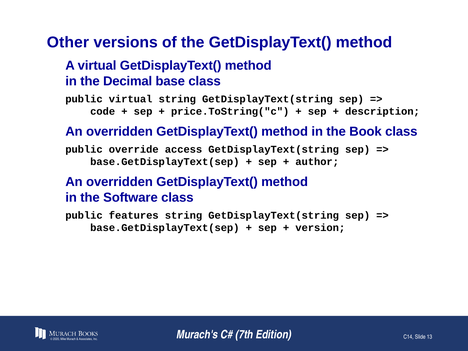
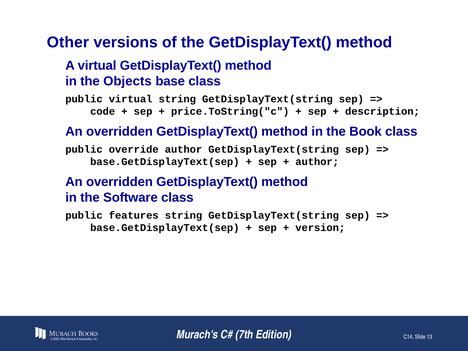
Decimal: Decimal -> Objects
override access: access -> author
